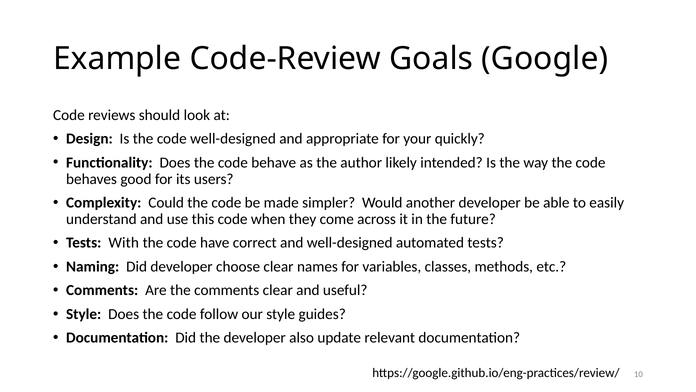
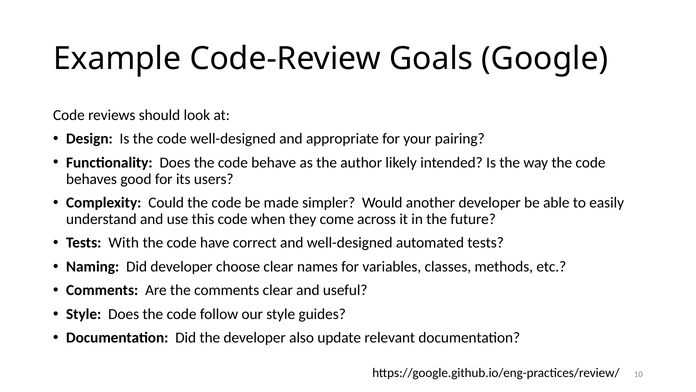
quickly: quickly -> pairing
